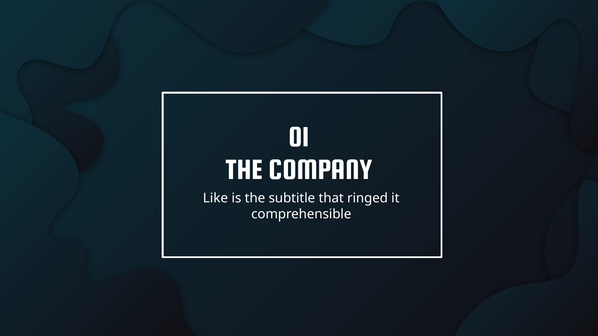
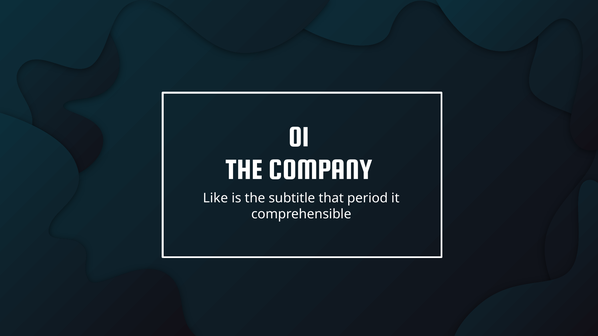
ringed: ringed -> period
